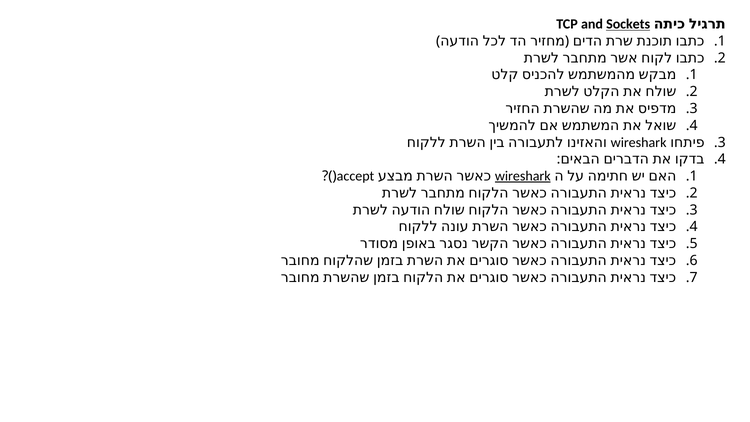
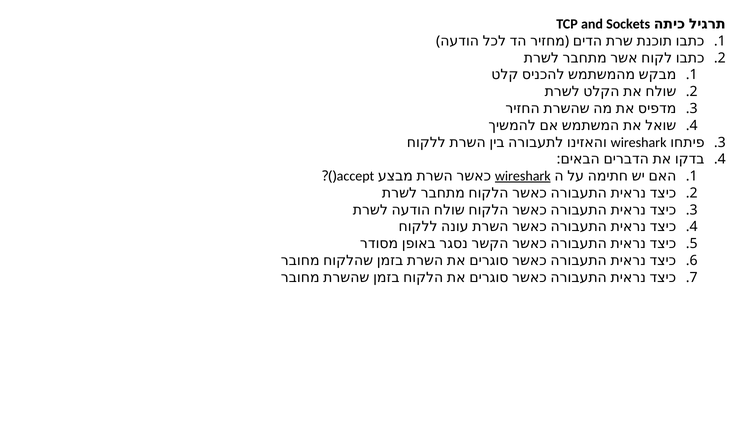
Sockets underline: present -> none
